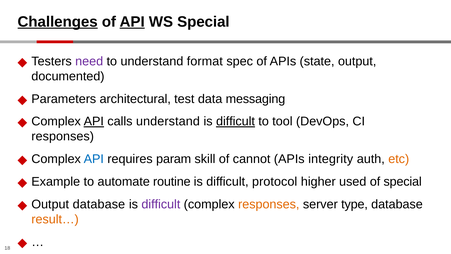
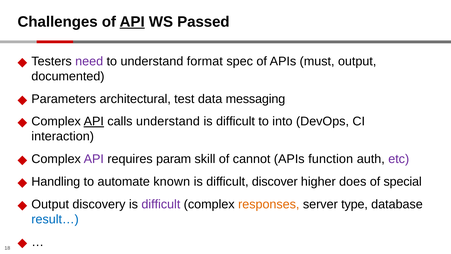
Challenges underline: present -> none
WS Special: Special -> Passed
state: state -> must
difficult at (236, 121) underline: present -> none
tool: tool -> into
responses at (63, 136): responses -> interaction
API at (94, 159) colour: blue -> purple
integrity: integrity -> function
etc colour: orange -> purple
Example: Example -> Handling
routine: routine -> known
protocol: protocol -> discover
used: used -> does
Output database: database -> discovery
result… colour: orange -> blue
